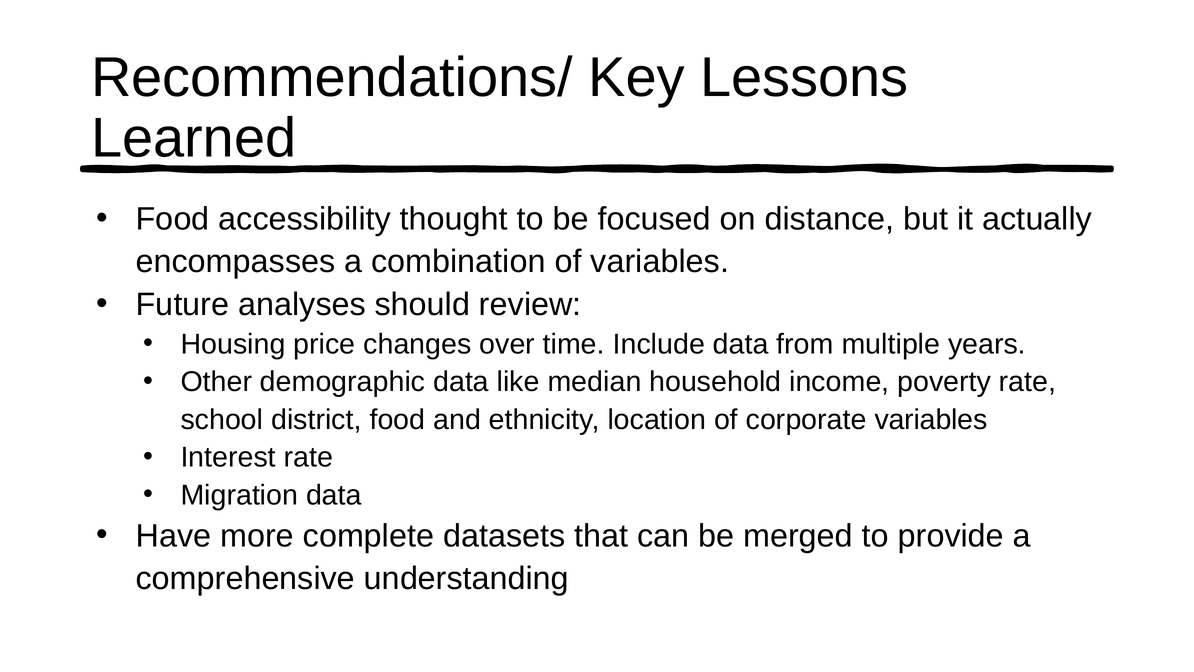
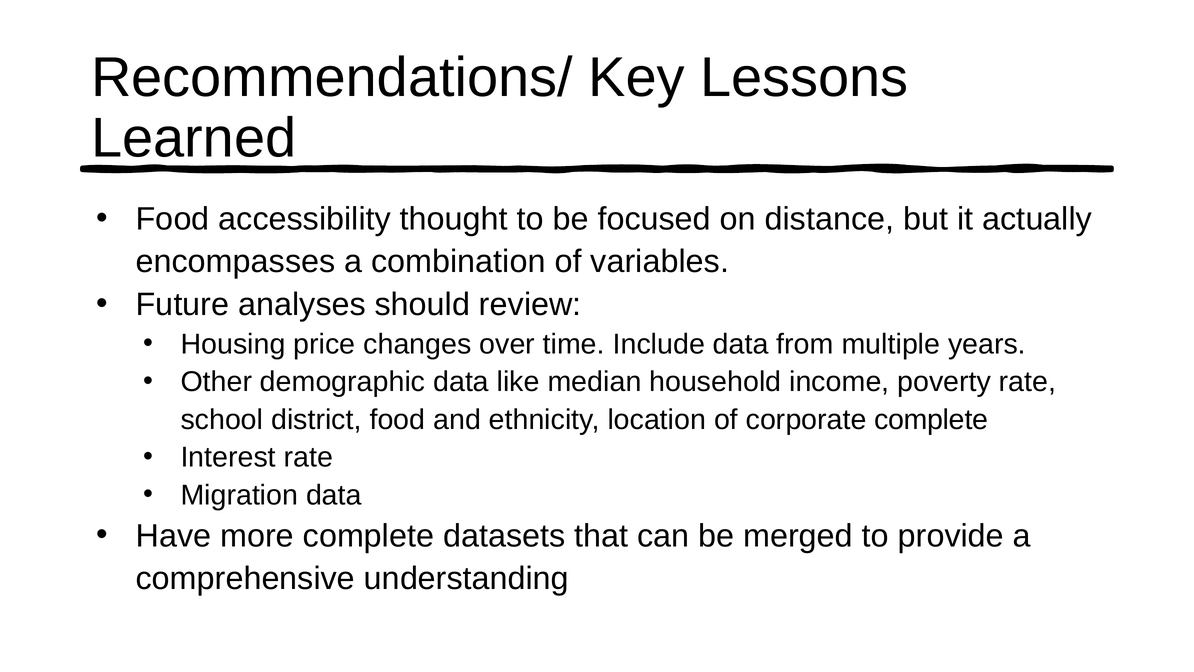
corporate variables: variables -> complete
